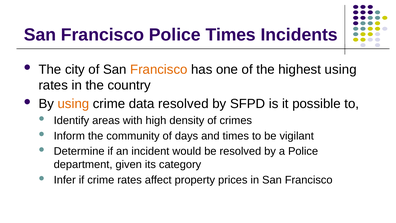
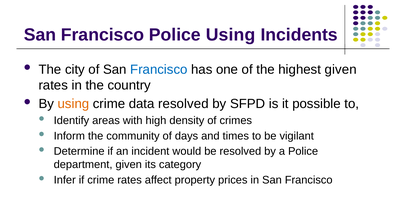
Police Times: Times -> Using
Francisco at (159, 69) colour: orange -> blue
highest using: using -> given
